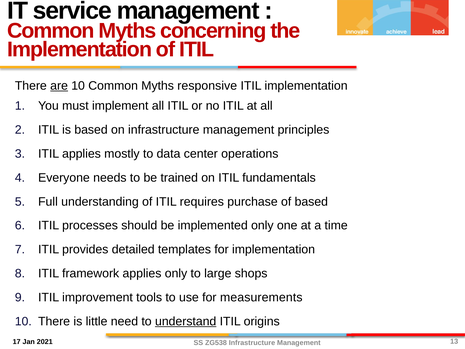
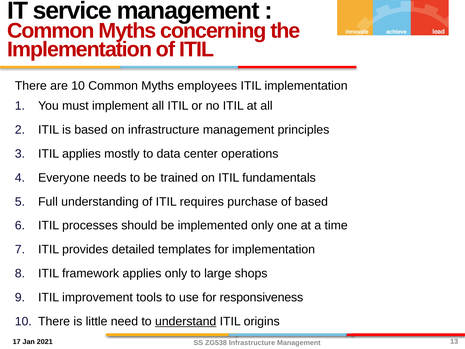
are underline: present -> none
responsive: responsive -> employees
measurements: measurements -> responsiveness
